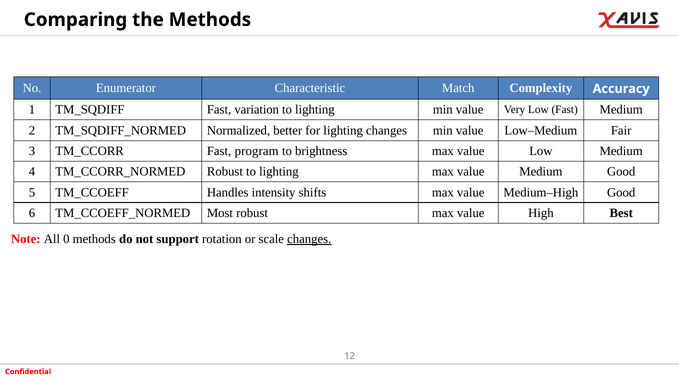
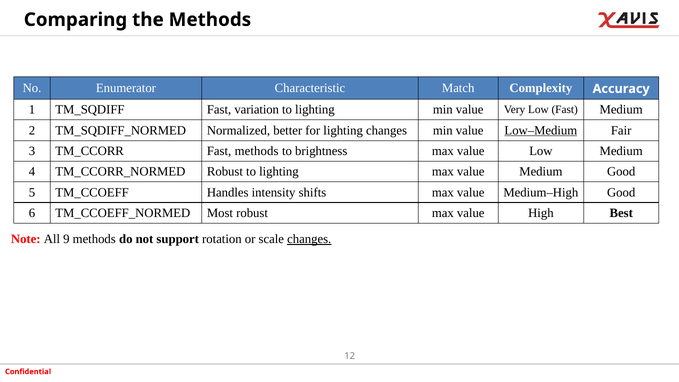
Low–Medium underline: none -> present
Fast program: program -> methods
0: 0 -> 9
